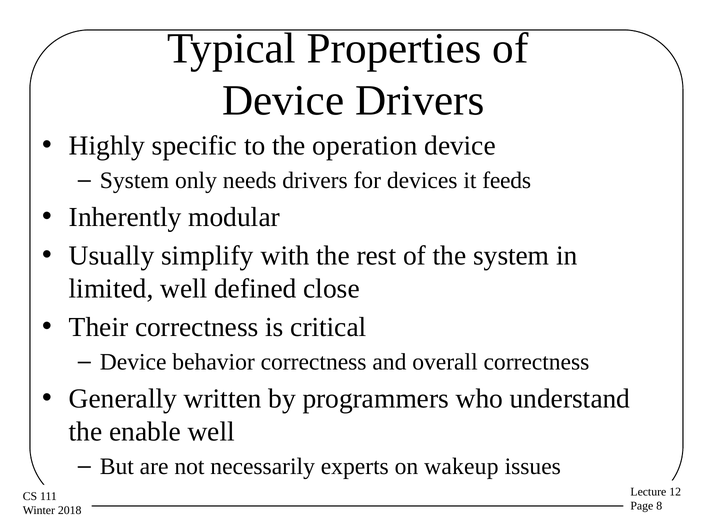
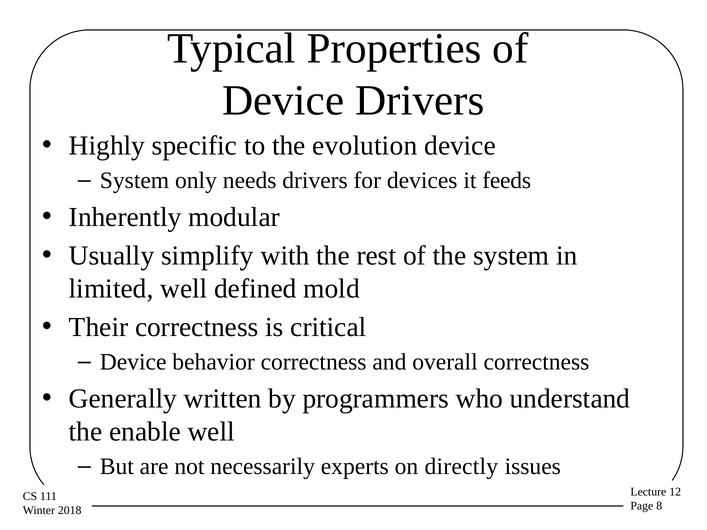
operation: operation -> evolution
close: close -> mold
wakeup: wakeup -> directly
